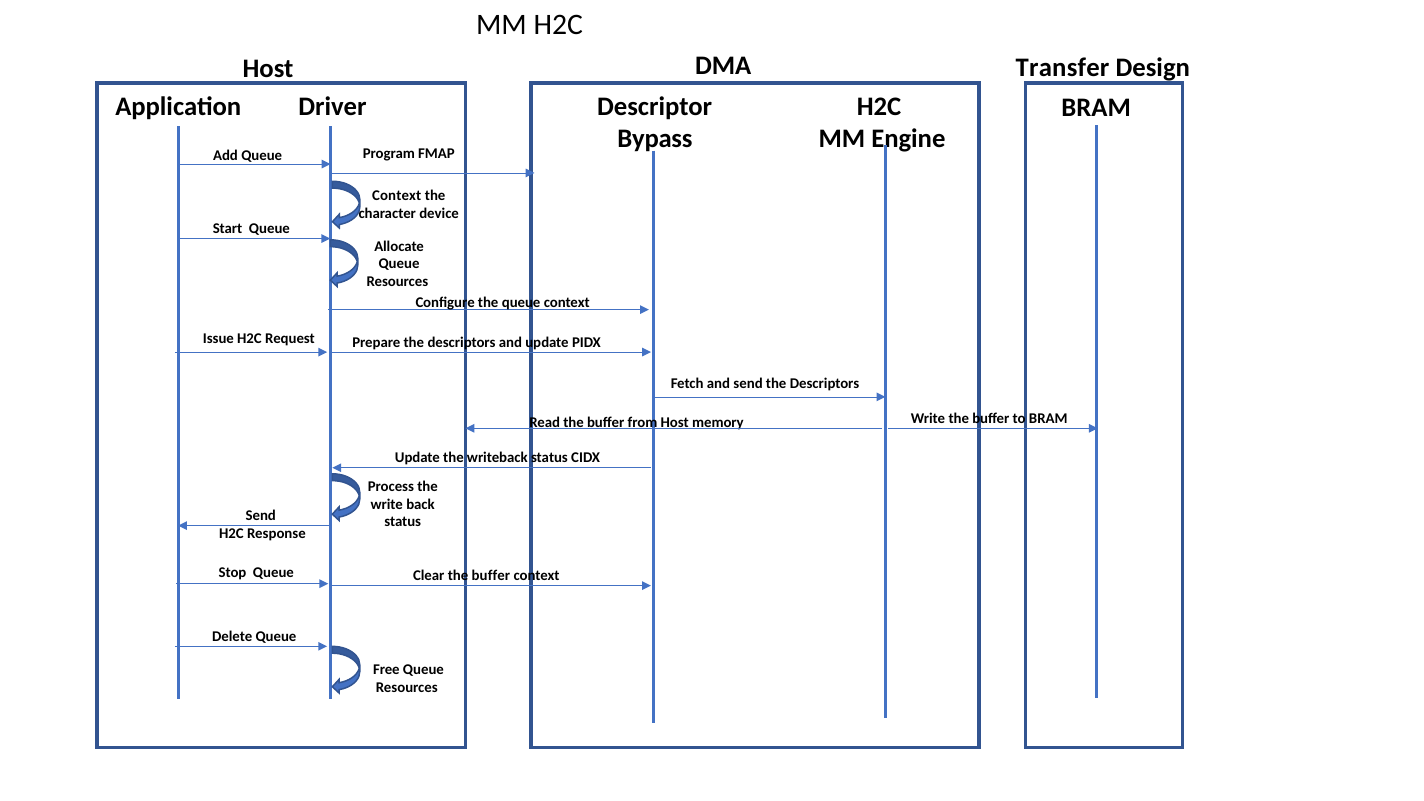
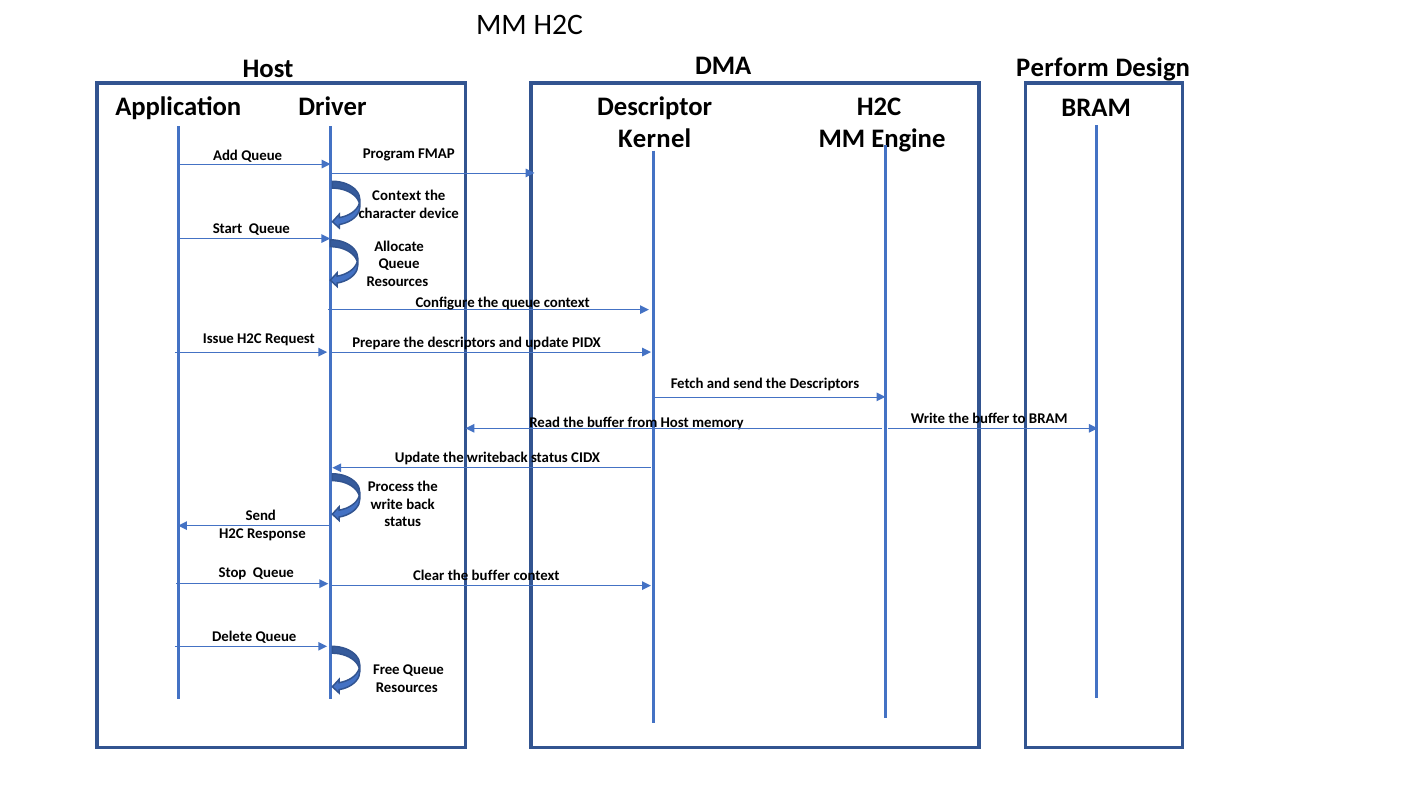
Transfer: Transfer -> Perform
Bypass: Bypass -> Kernel
